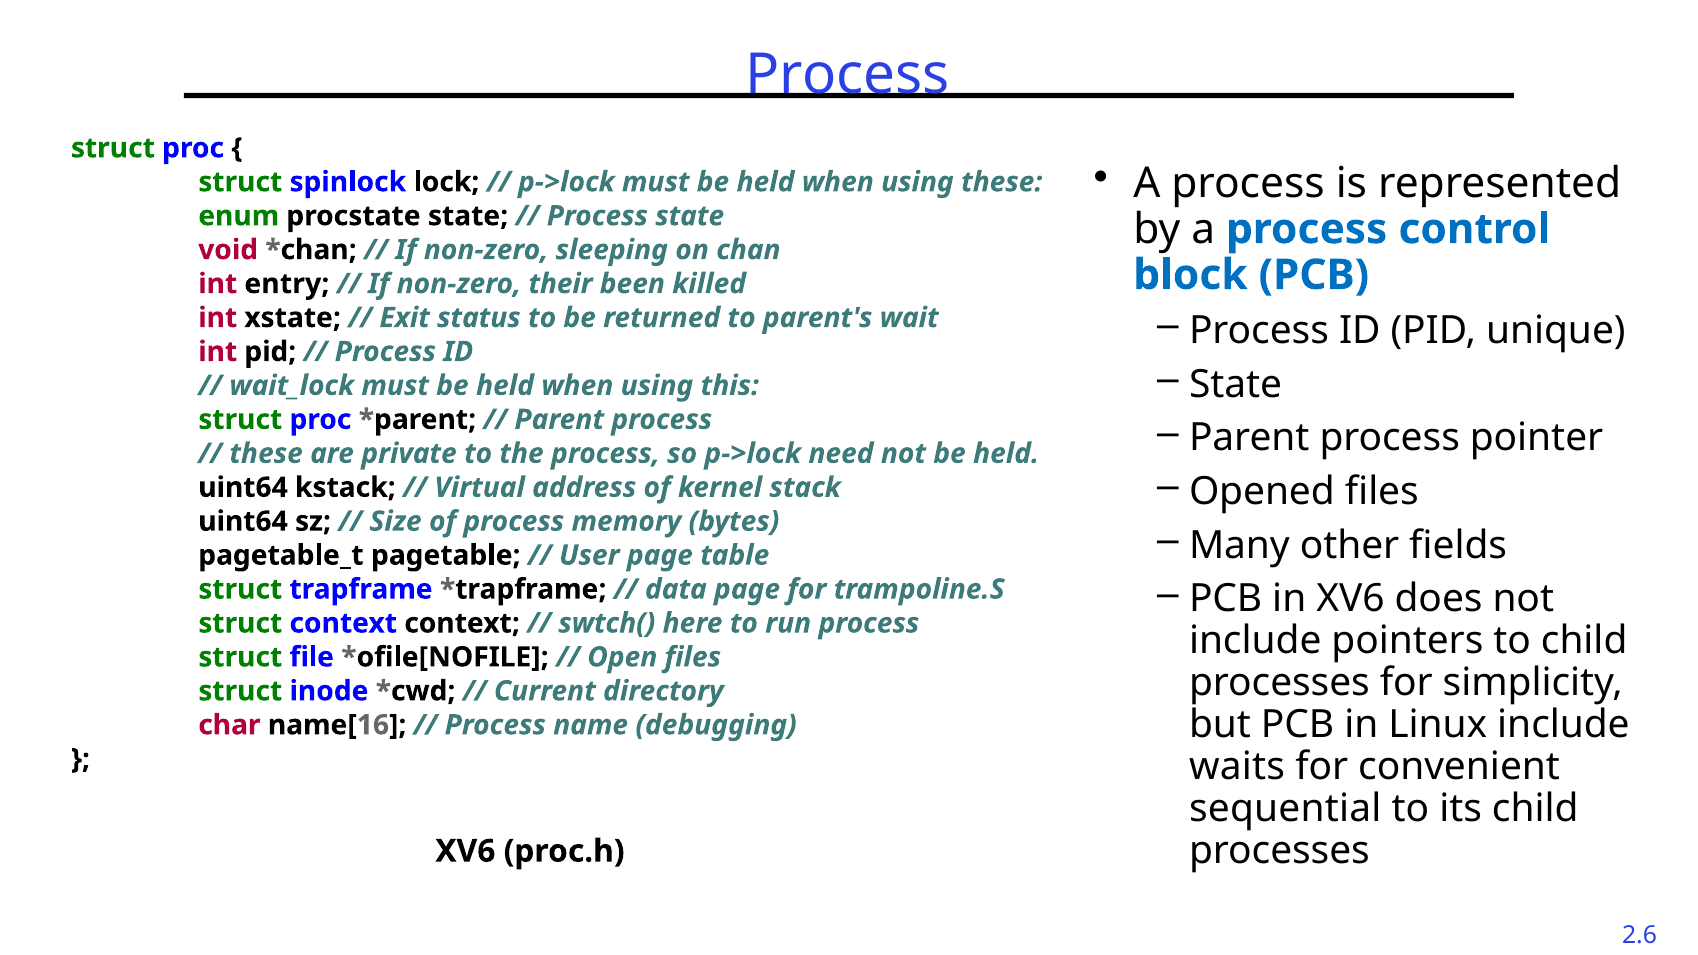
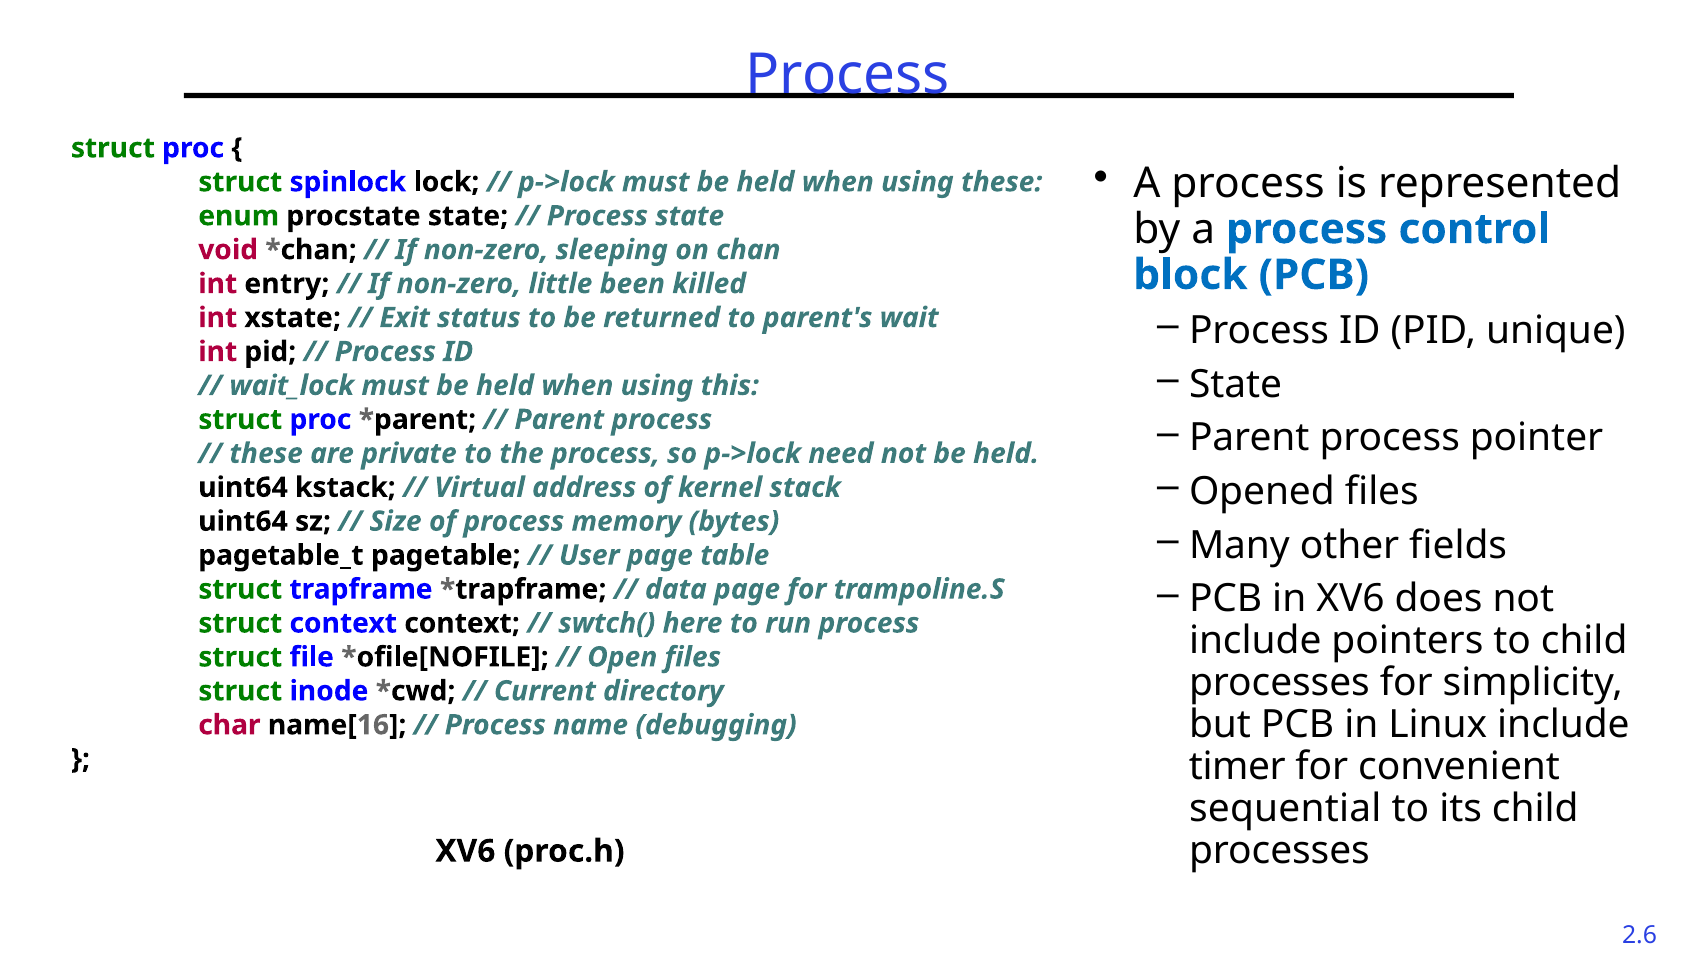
their: their -> little
waits: waits -> timer
